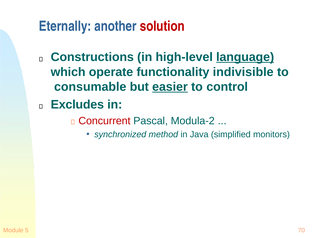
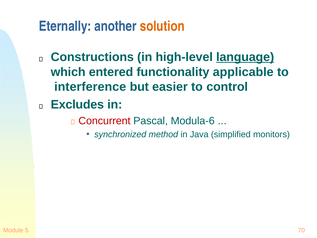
solution colour: red -> orange
operate: operate -> entered
indivisible: indivisible -> applicable
consumable: consumable -> interference
easier underline: present -> none
Modula-2: Modula-2 -> Modula-6
